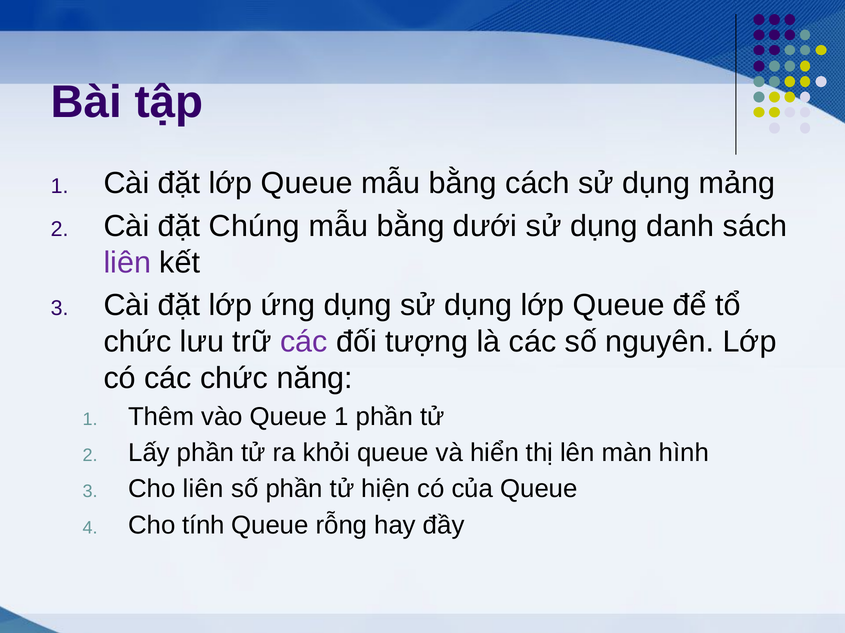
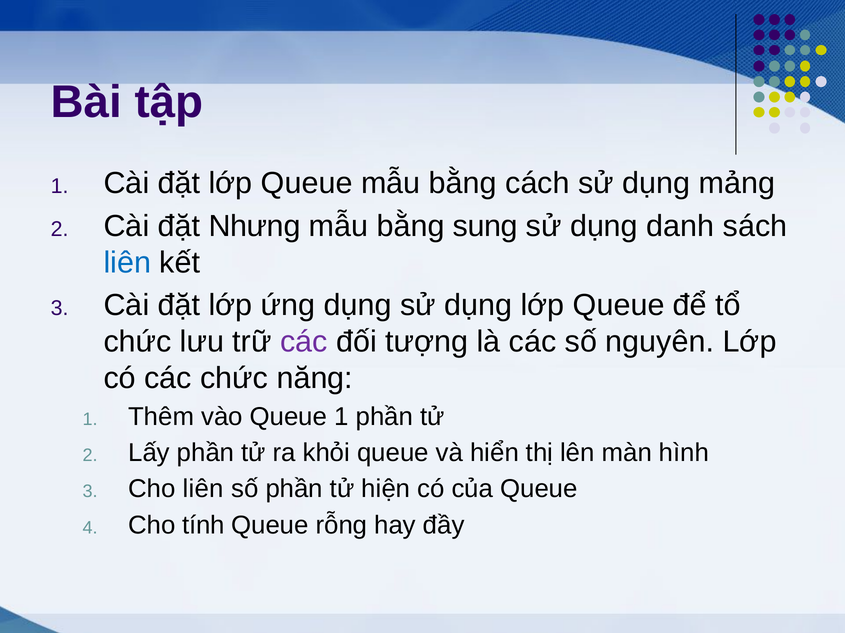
Chúng: Chúng -> Nhưng
dưới: dưới -> sung
liên at (127, 263) colour: purple -> blue
